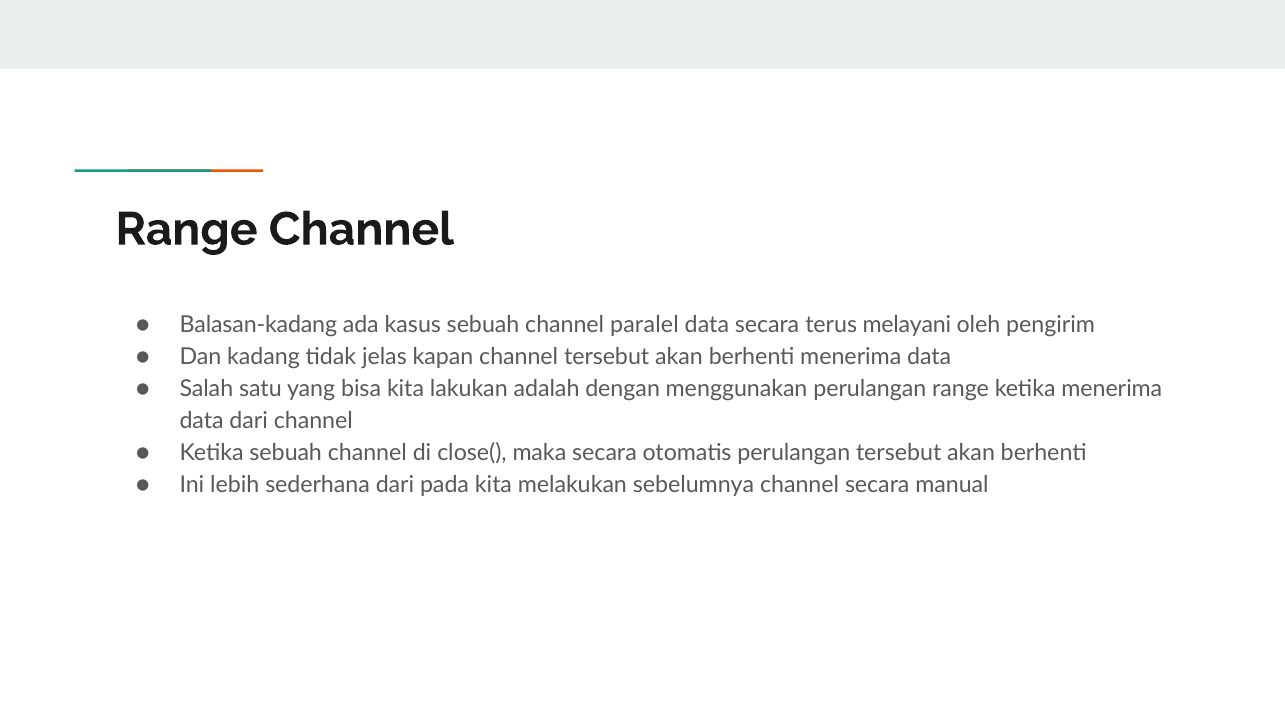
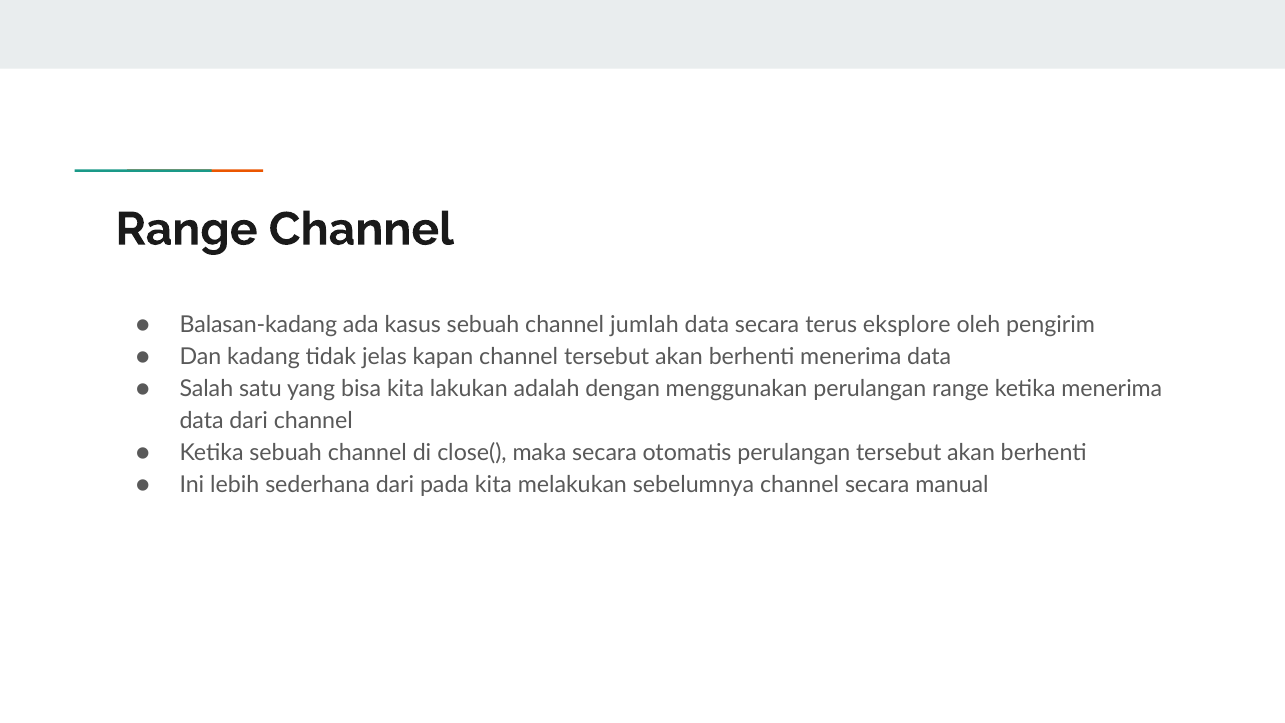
paralel: paralel -> jumlah
melayani: melayani -> eksplore
